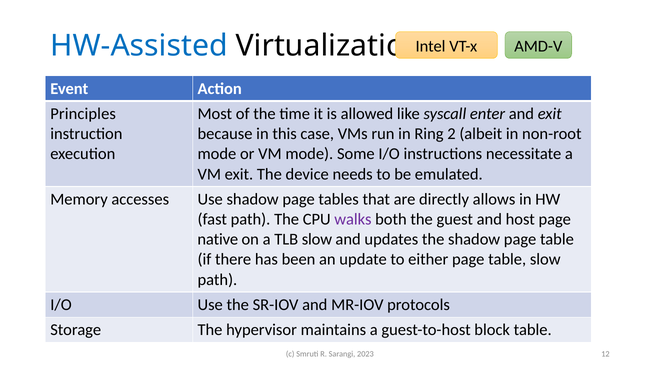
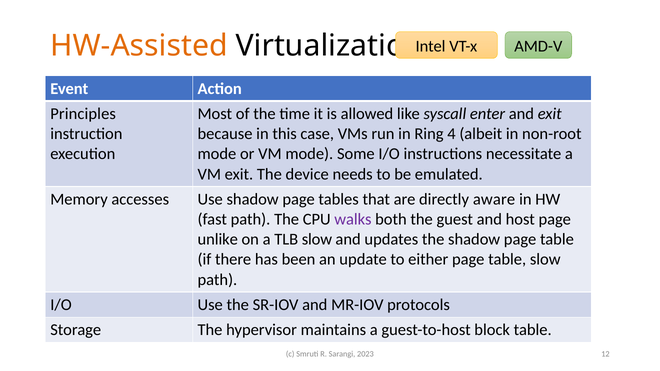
HW-Assisted colour: blue -> orange
2: 2 -> 4
allows: allows -> aware
native: native -> unlike
